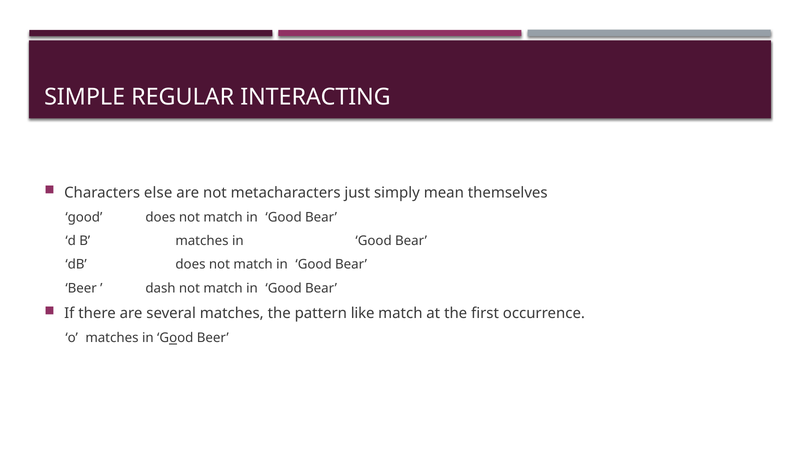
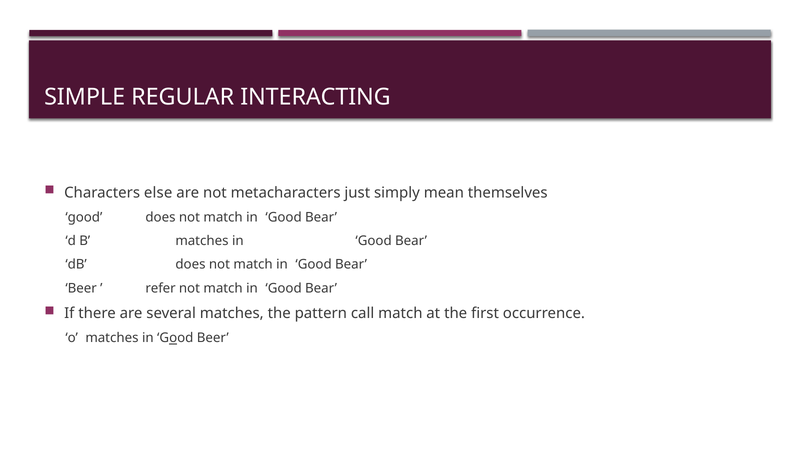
dash: dash -> refer
like: like -> call
